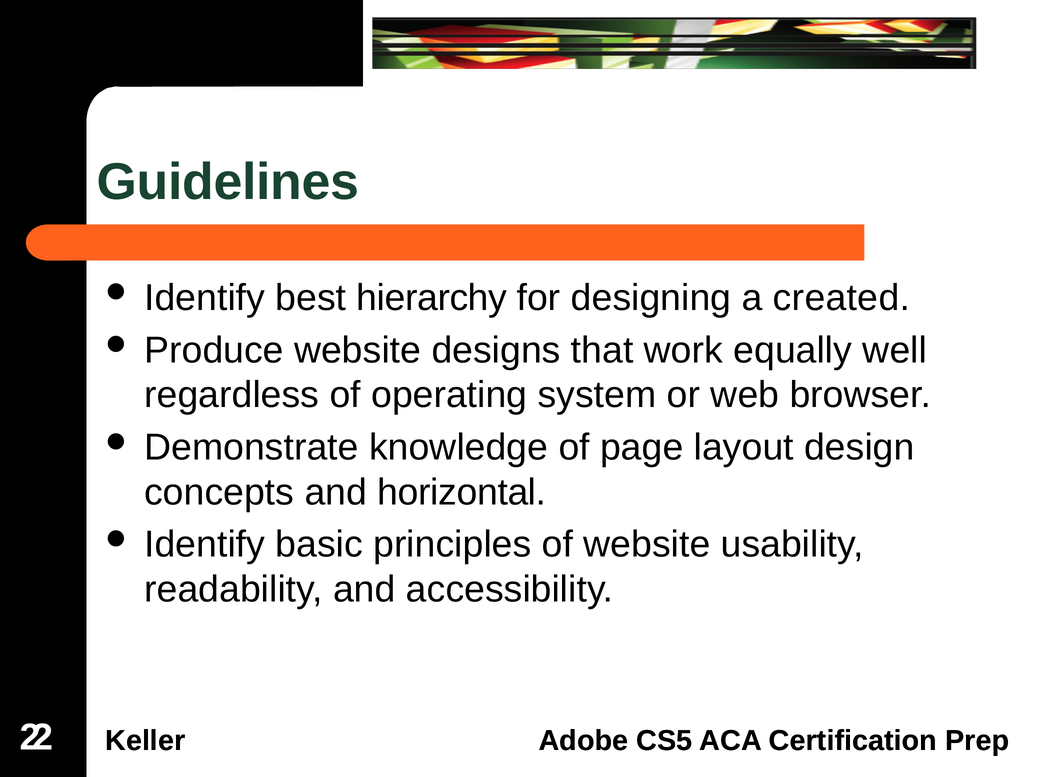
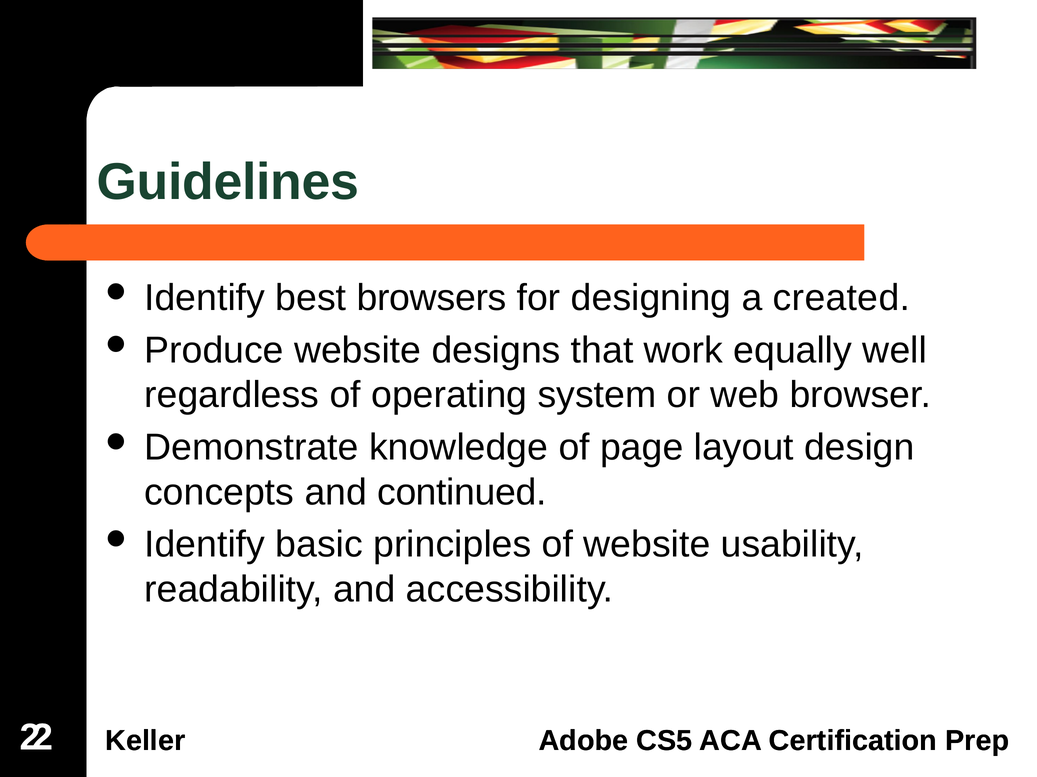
hierarchy: hierarchy -> browsers
horizontal: horizontal -> continued
